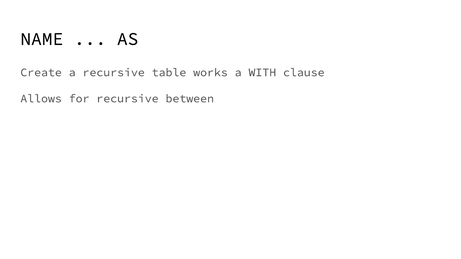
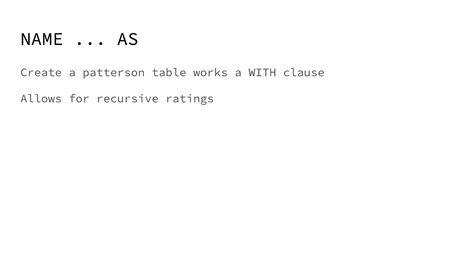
a recursive: recursive -> patterson
between: between -> ratings
